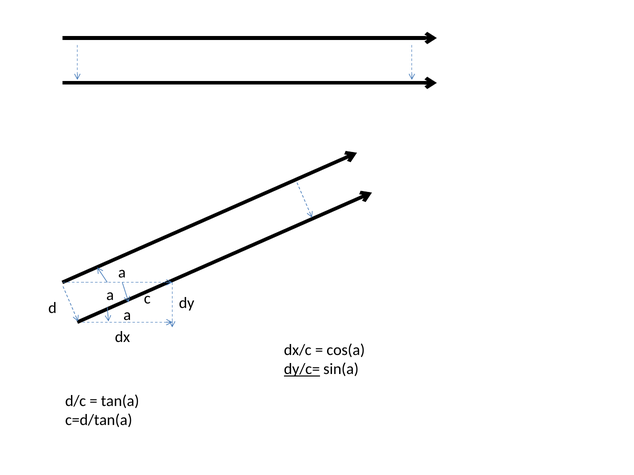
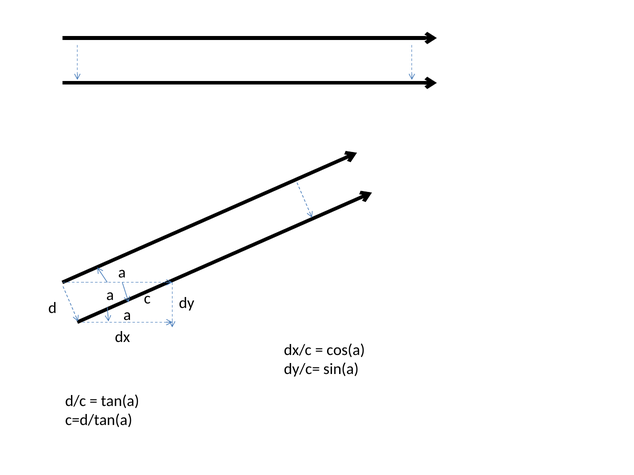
dy/c= underline: present -> none
